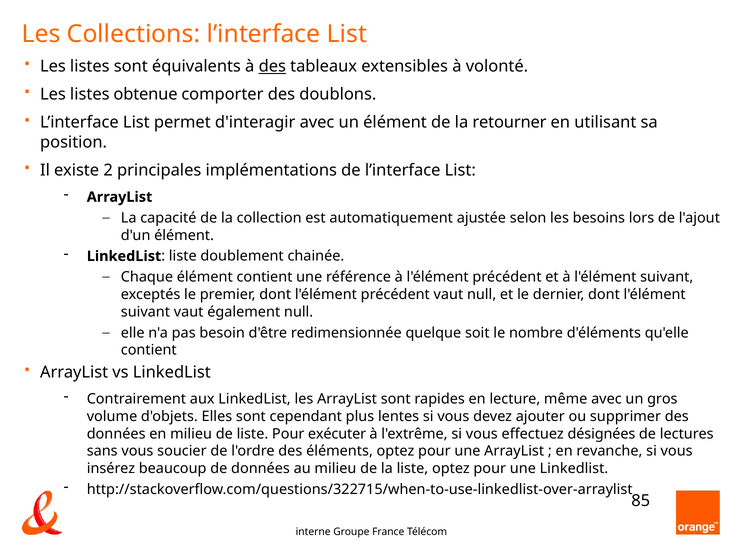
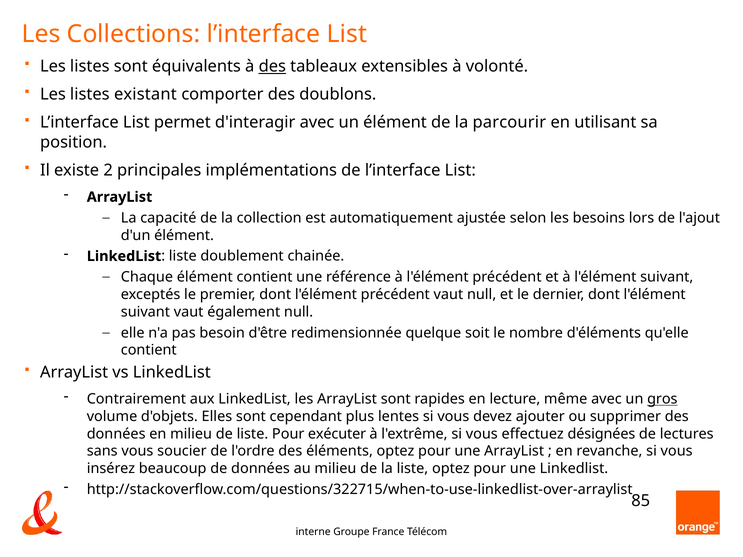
obtenue: obtenue -> existant
retourner: retourner -> parcourir
gros underline: none -> present
